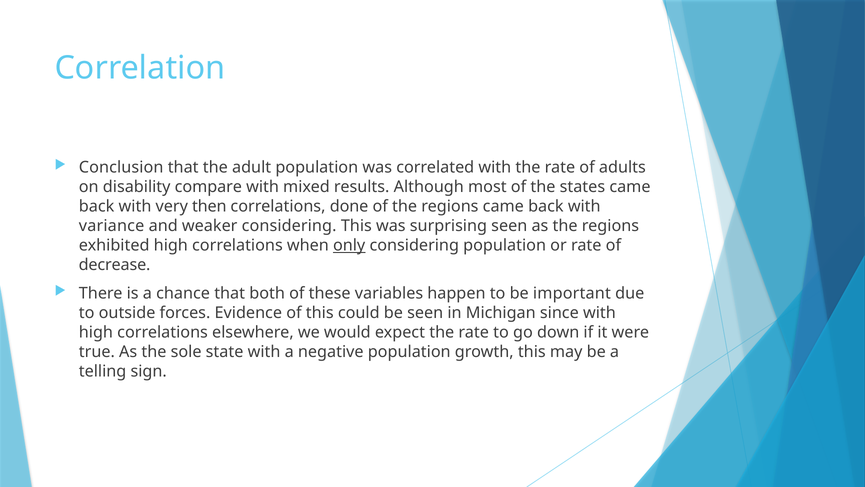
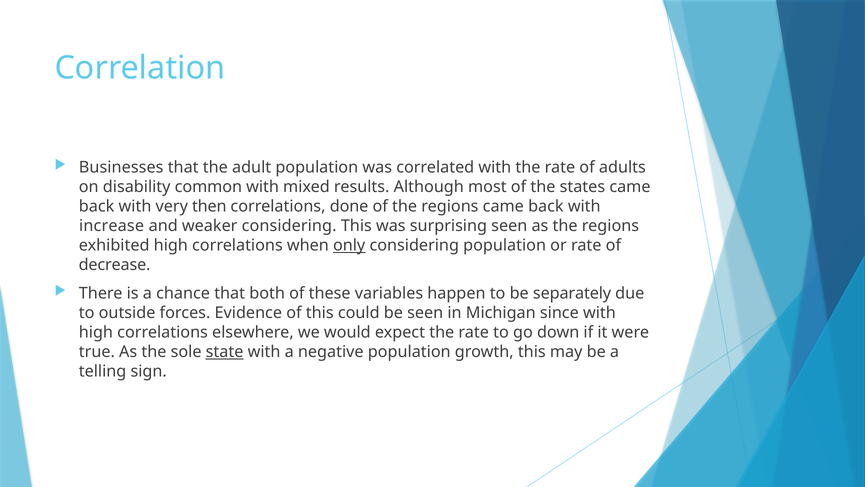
Conclusion: Conclusion -> Businesses
compare: compare -> common
variance: variance -> increase
important: important -> separately
state underline: none -> present
